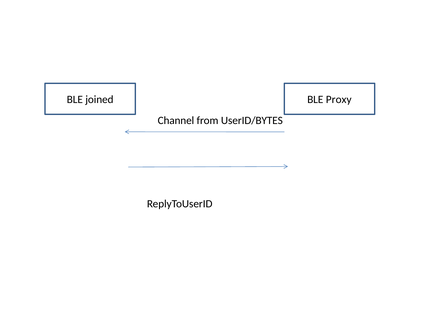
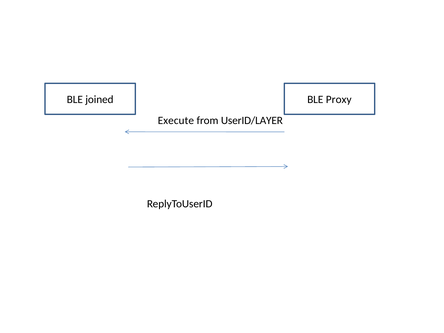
Channel: Channel -> Execute
UserID/BYTES: UserID/BYTES -> UserID/LAYER
